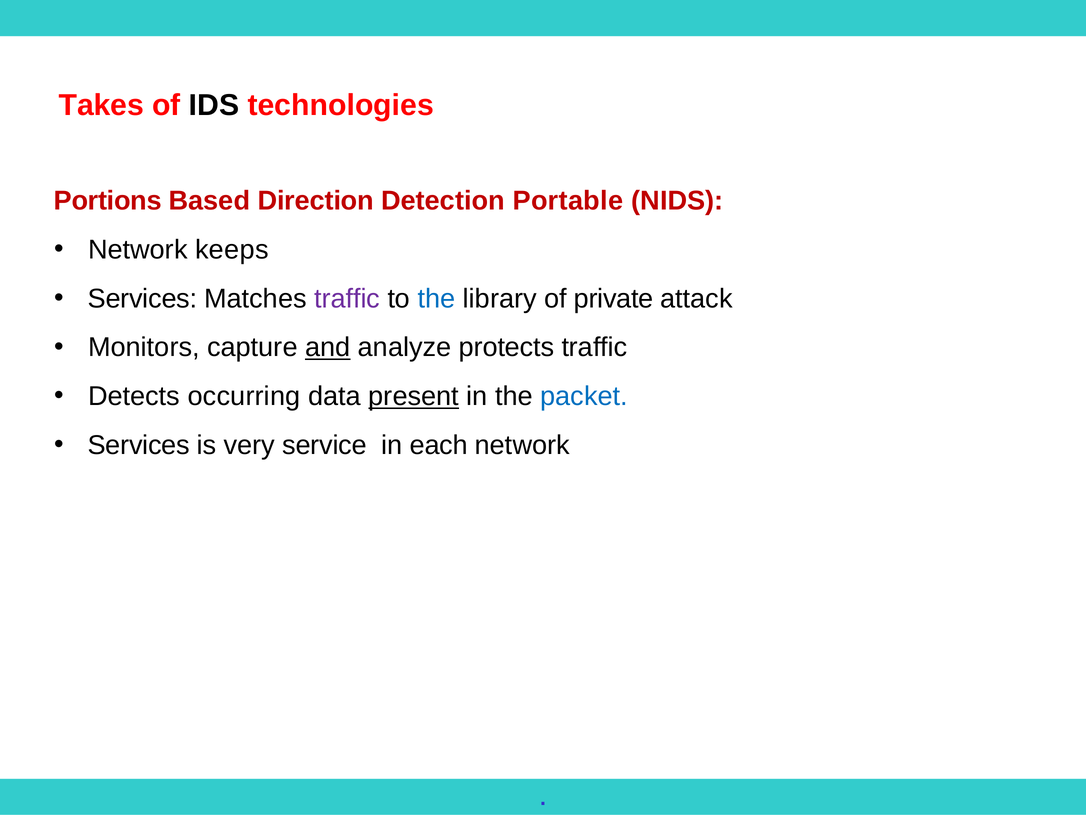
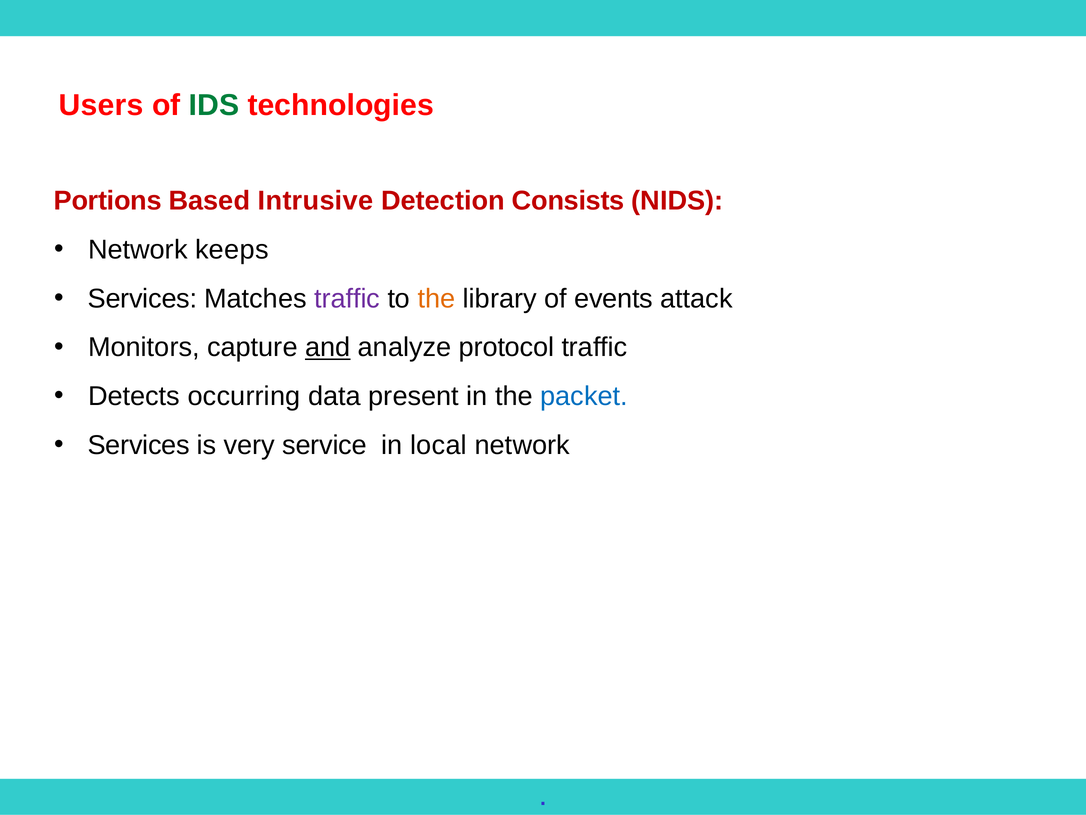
Takes: Takes -> Users
IDS colour: black -> green
Direction: Direction -> Intrusive
Portable: Portable -> Consists
the at (436, 298) colour: blue -> orange
private: private -> events
protects: protects -> protocol
present underline: present -> none
each: each -> local
